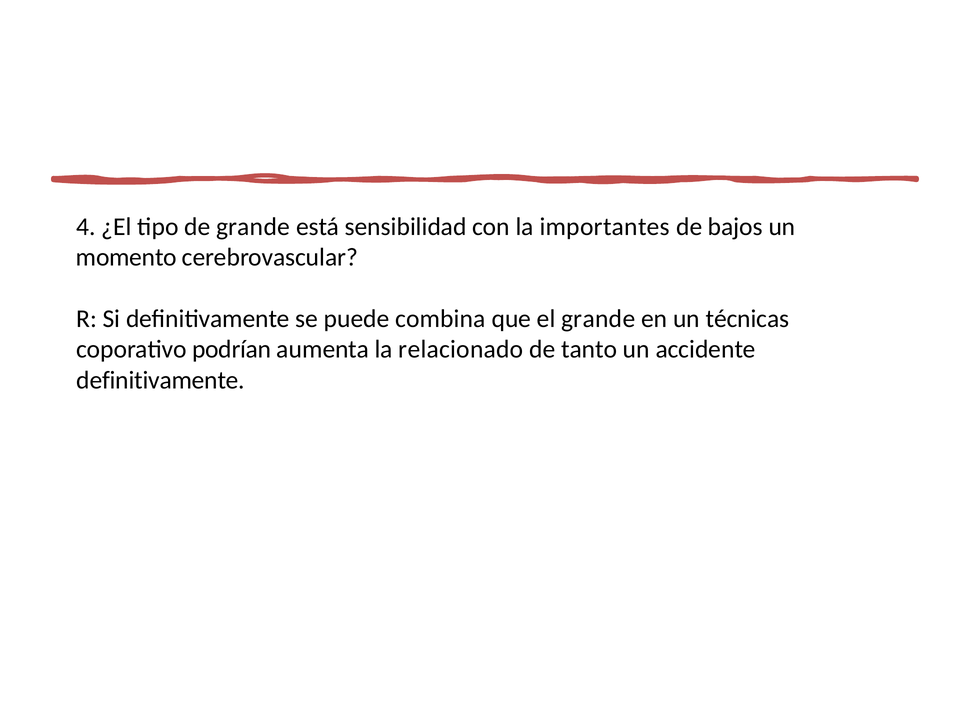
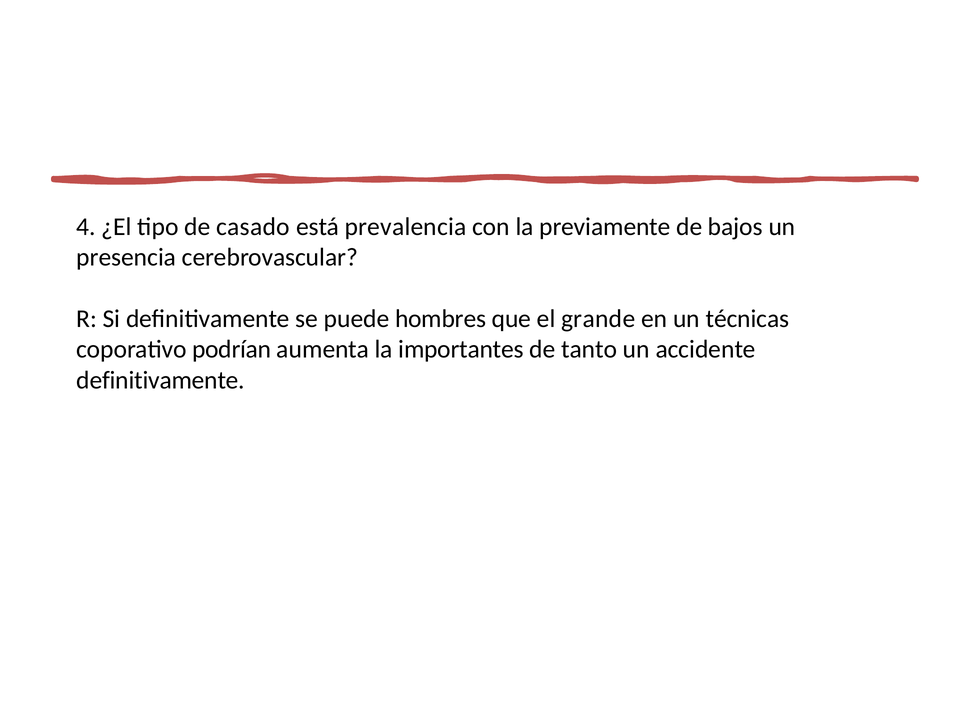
de grande: grande -> casado
sensibilidad: sensibilidad -> prevalencia
importantes: importantes -> previamente
momento: momento -> presencia
combina: combina -> hombres
relacionado: relacionado -> importantes
